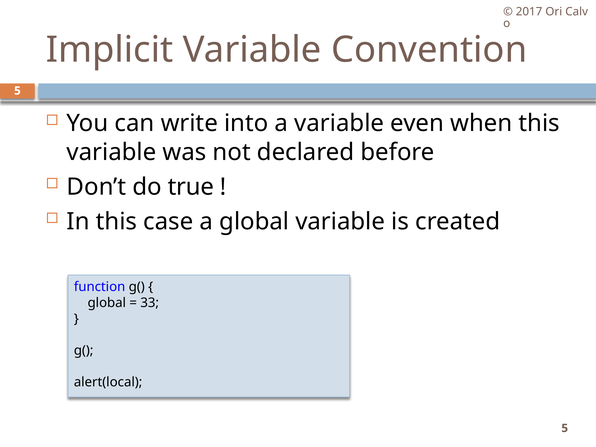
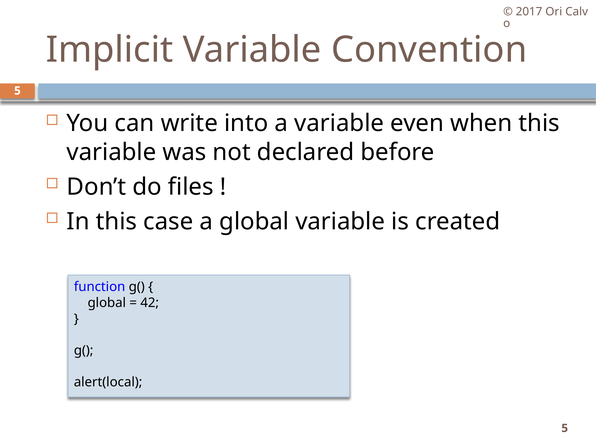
true: true -> files
33: 33 -> 42
